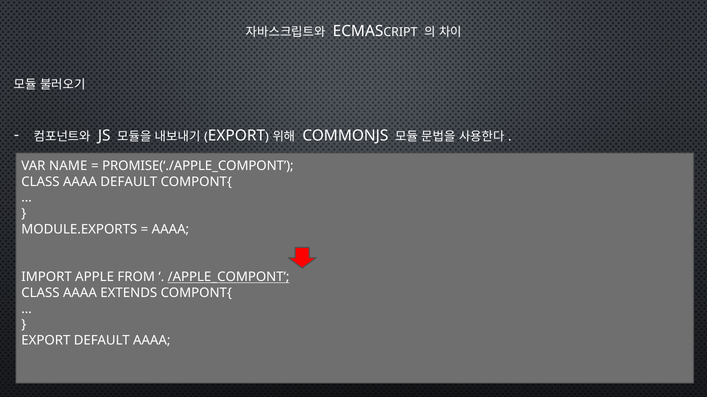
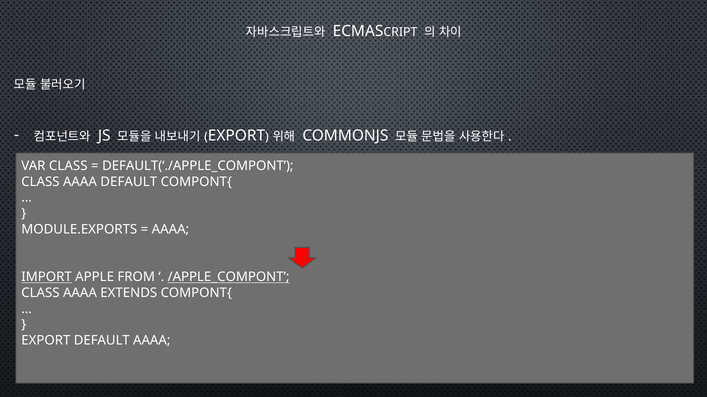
VAR NAME: NAME -> CLASS
PROMISE(‘./APPLE_COMPONT: PROMISE(‘./APPLE_COMPONT -> DEFAULT(‘./APPLE_COMPONT
IMPORT underline: none -> present
